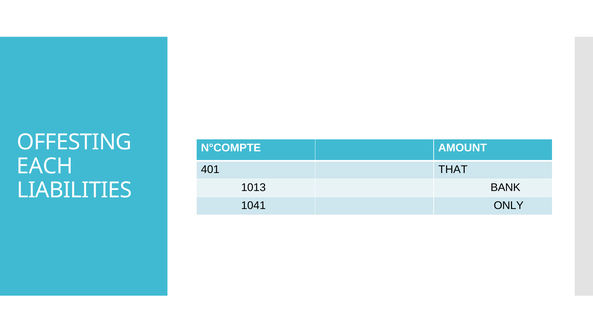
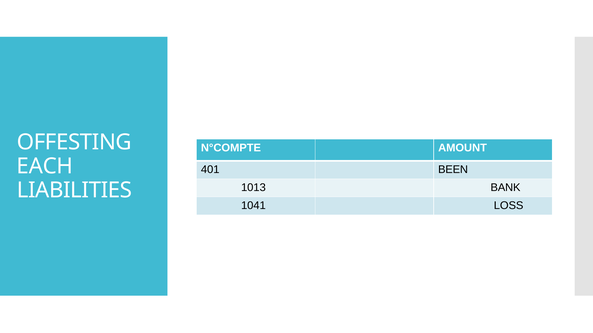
THAT: THAT -> BEEN
ONLY: ONLY -> LOSS
